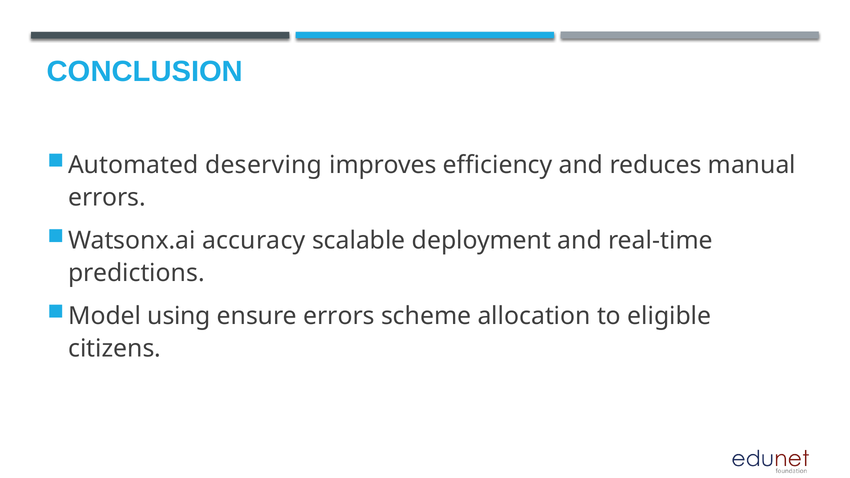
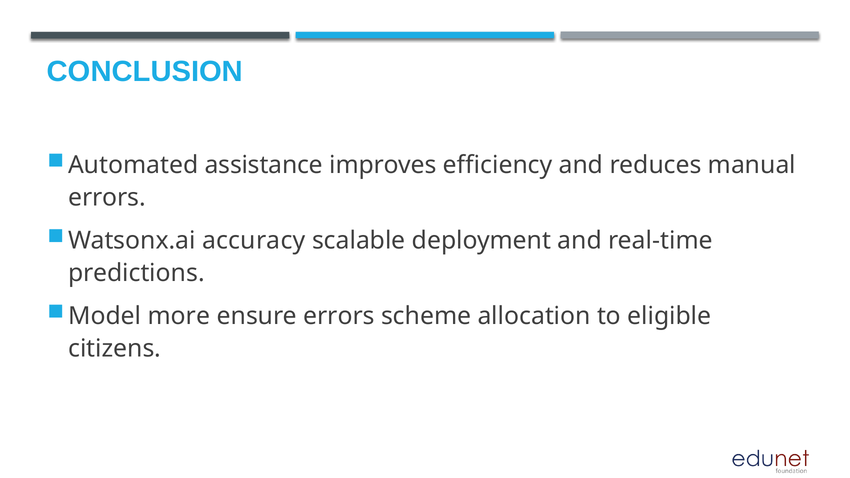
deserving: deserving -> assistance
using: using -> more
